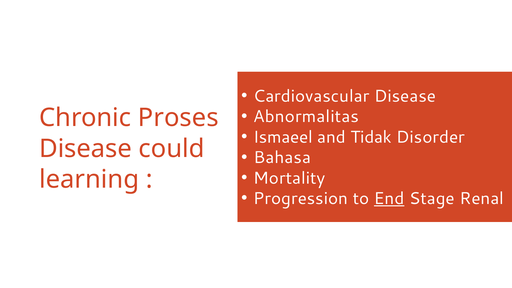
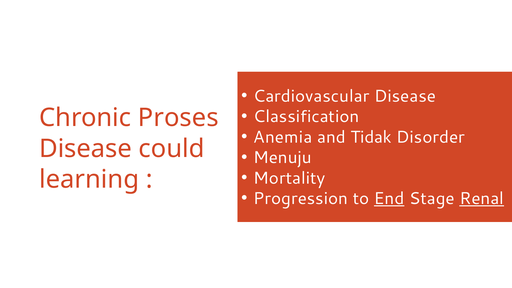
Abnormalitas: Abnormalitas -> Classification
Ismaeel: Ismaeel -> Anemia
Bahasa: Bahasa -> Menuju
Renal underline: none -> present
